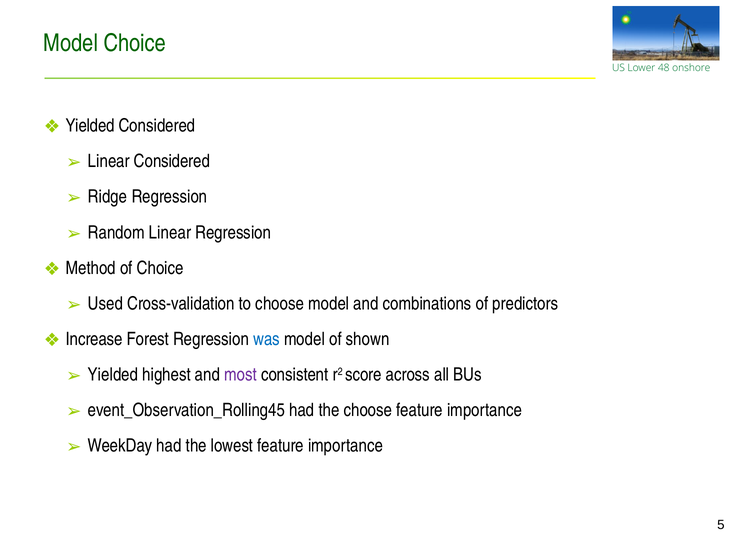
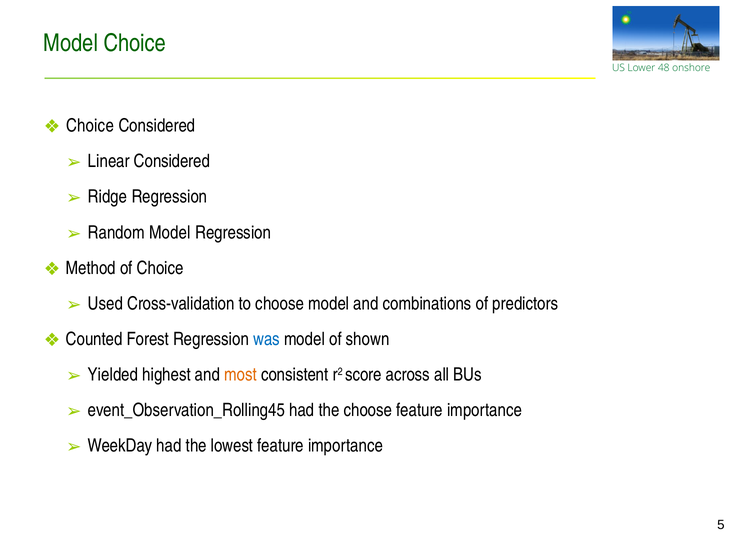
Yielded at (90, 126): Yielded -> Choice
Random Linear: Linear -> Model
Increase: Increase -> Counted
most colour: purple -> orange
